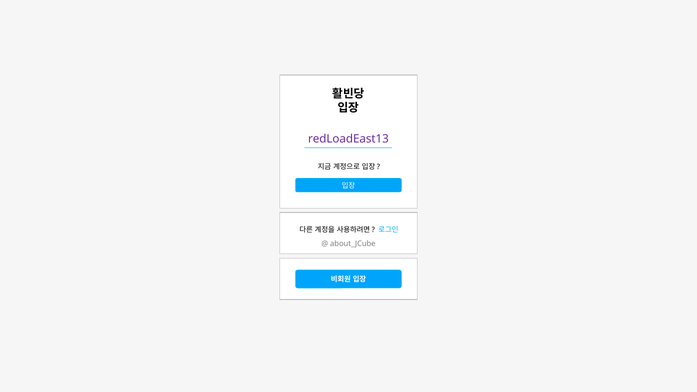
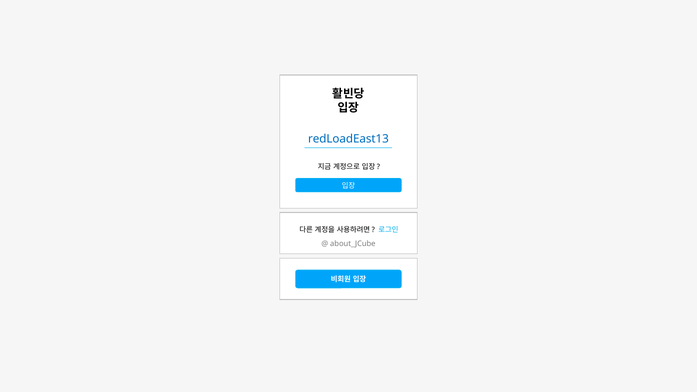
redLoadEast13 colour: purple -> blue
